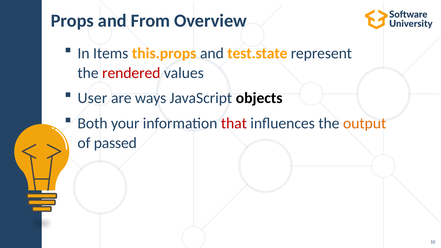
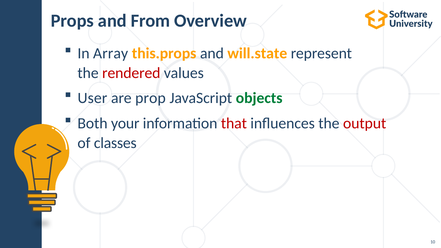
Items: Items -> Array
test.state: test.state -> will.state
ways: ways -> prop
objects colour: black -> green
output colour: orange -> red
passed: passed -> classes
